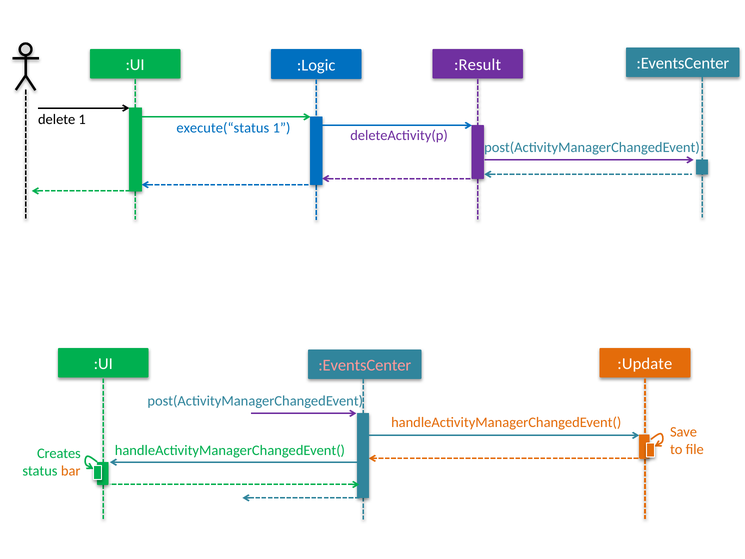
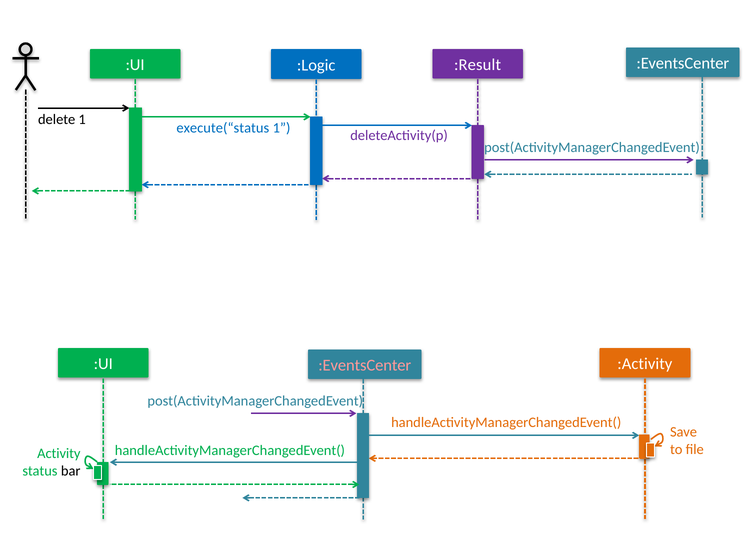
:Update: :Update -> :Activity
Creates: Creates -> Activity
bar colour: orange -> black
